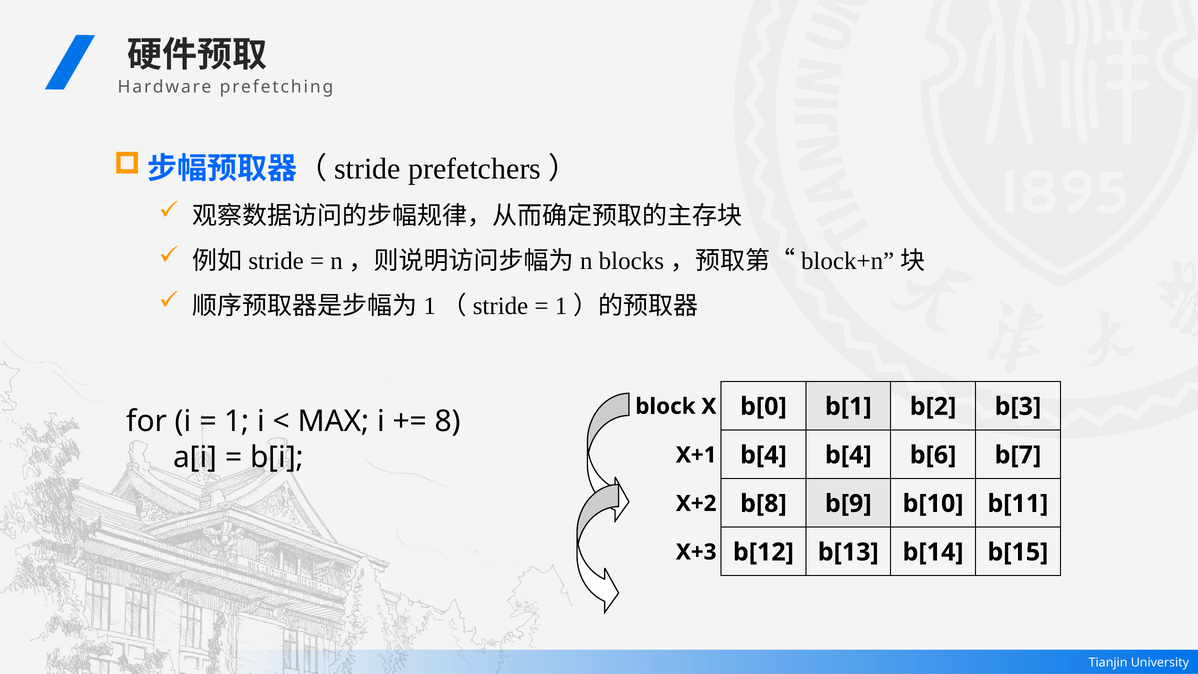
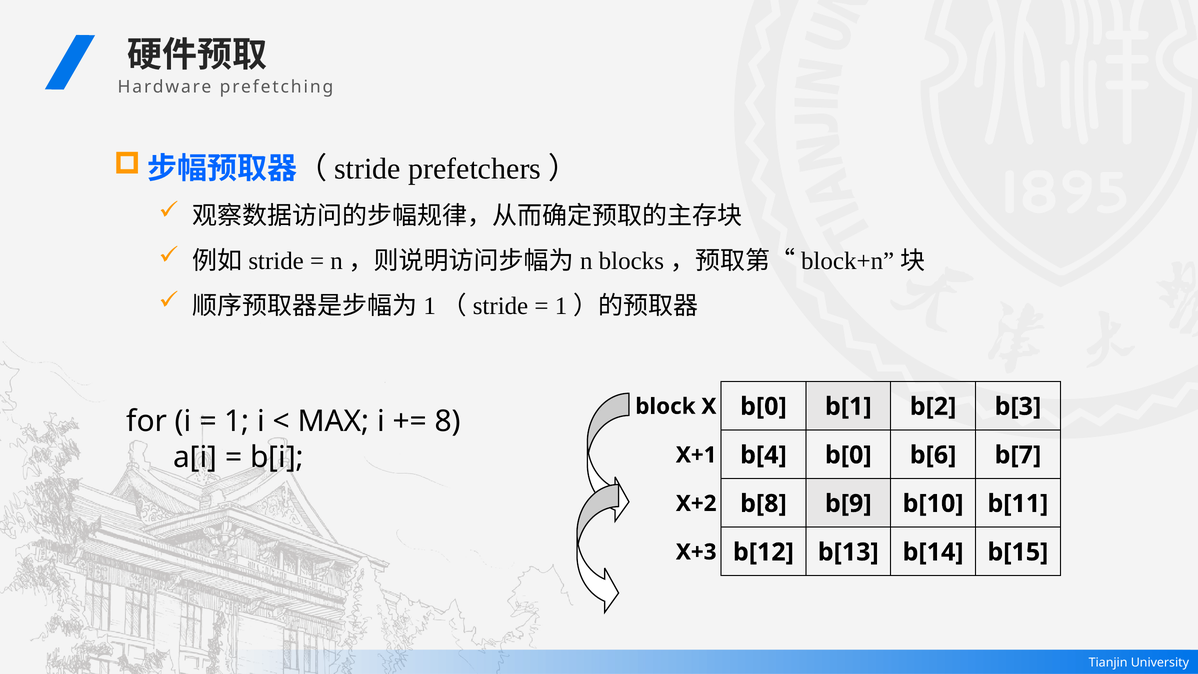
b[4 b[4: b[4 -> b[0
